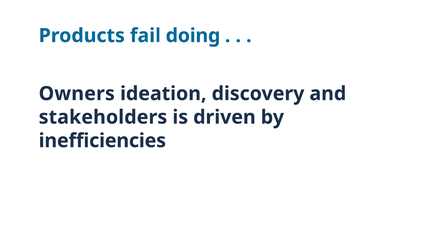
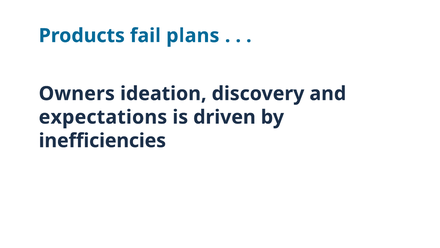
doing: doing -> plans
stakeholders: stakeholders -> expectations
